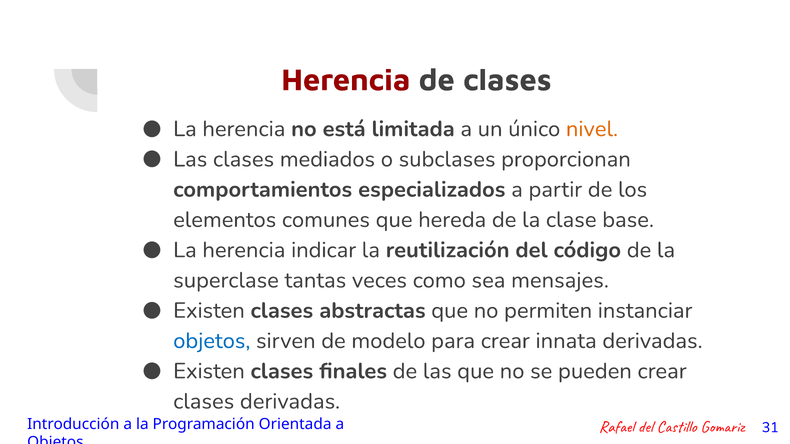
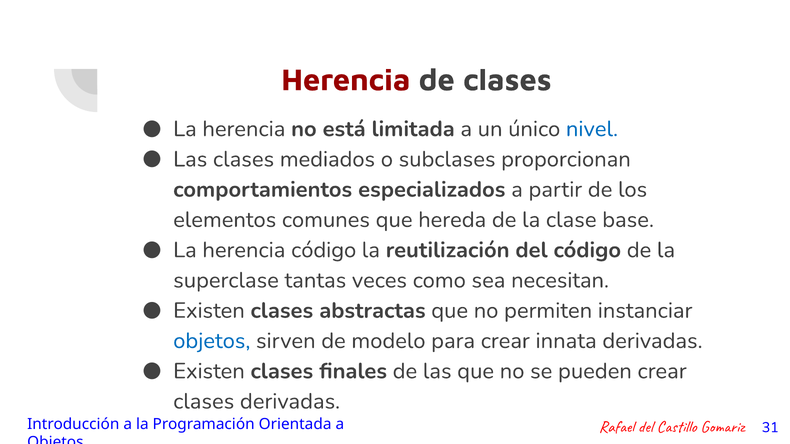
nivel colour: orange -> blue
herencia indicar: indicar -> código
mensajes: mensajes -> necesitan
